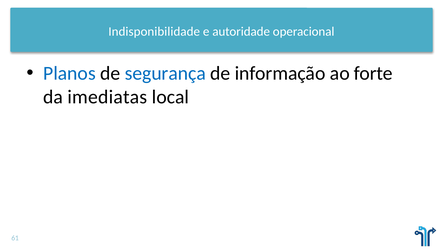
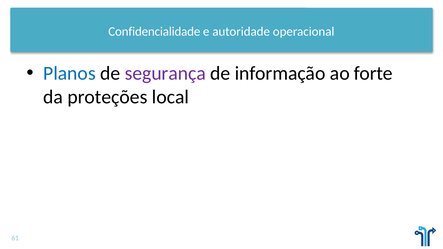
Indisponibilidade: Indisponibilidade -> Confidencialidade
segurança colour: blue -> purple
imediatas: imediatas -> proteções
